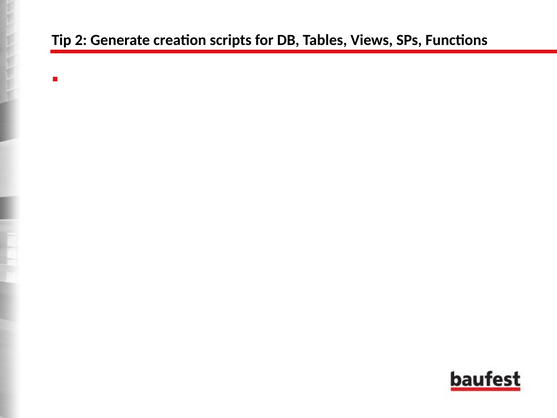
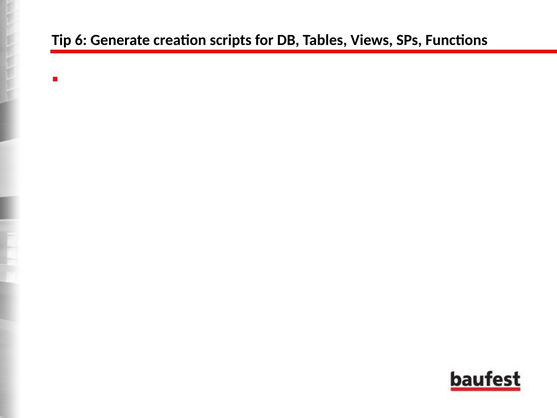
2: 2 -> 6
